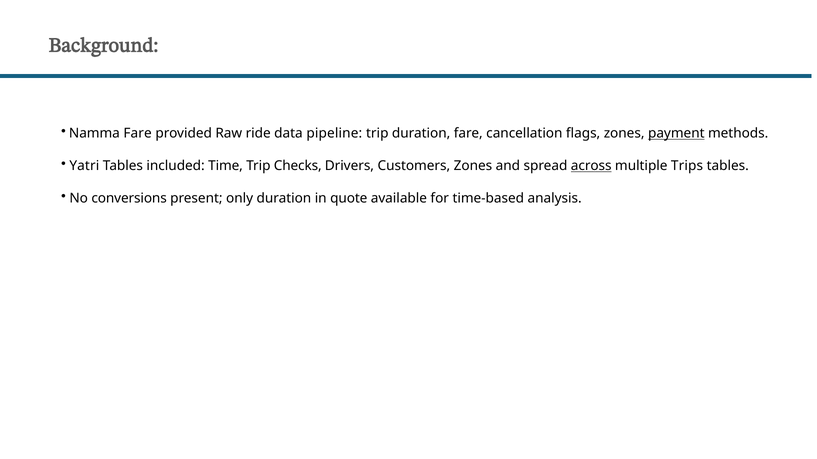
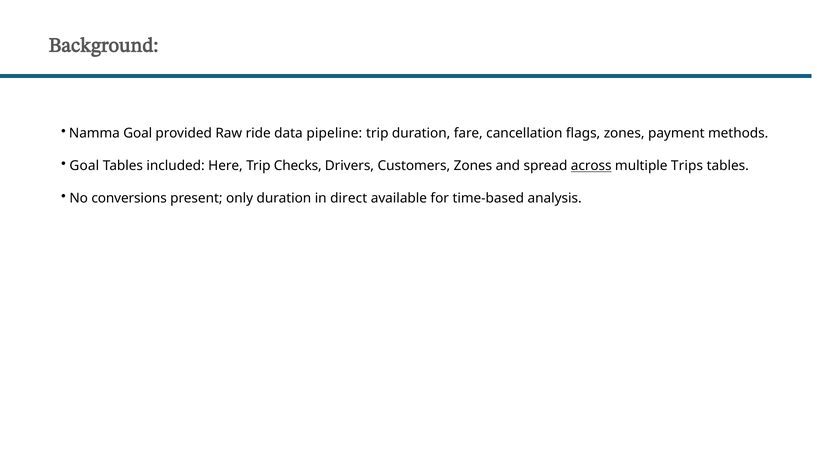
Namma Fare: Fare -> Goal
payment underline: present -> none
Yatri at (84, 166): Yatri -> Goal
Time: Time -> Here
quote: quote -> direct
